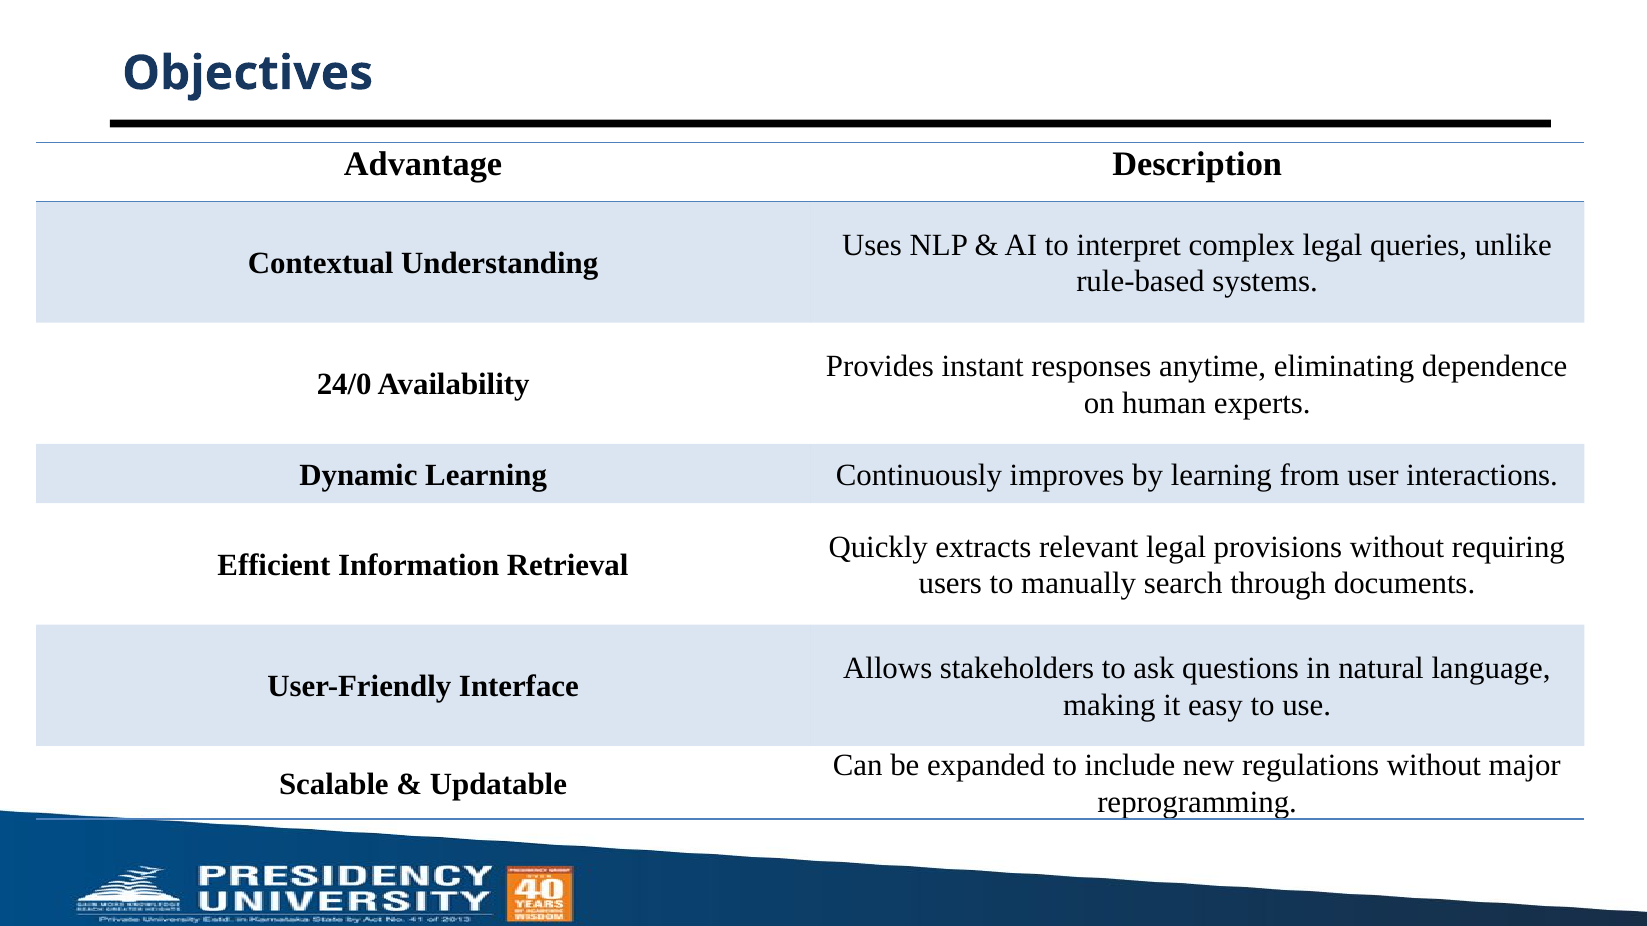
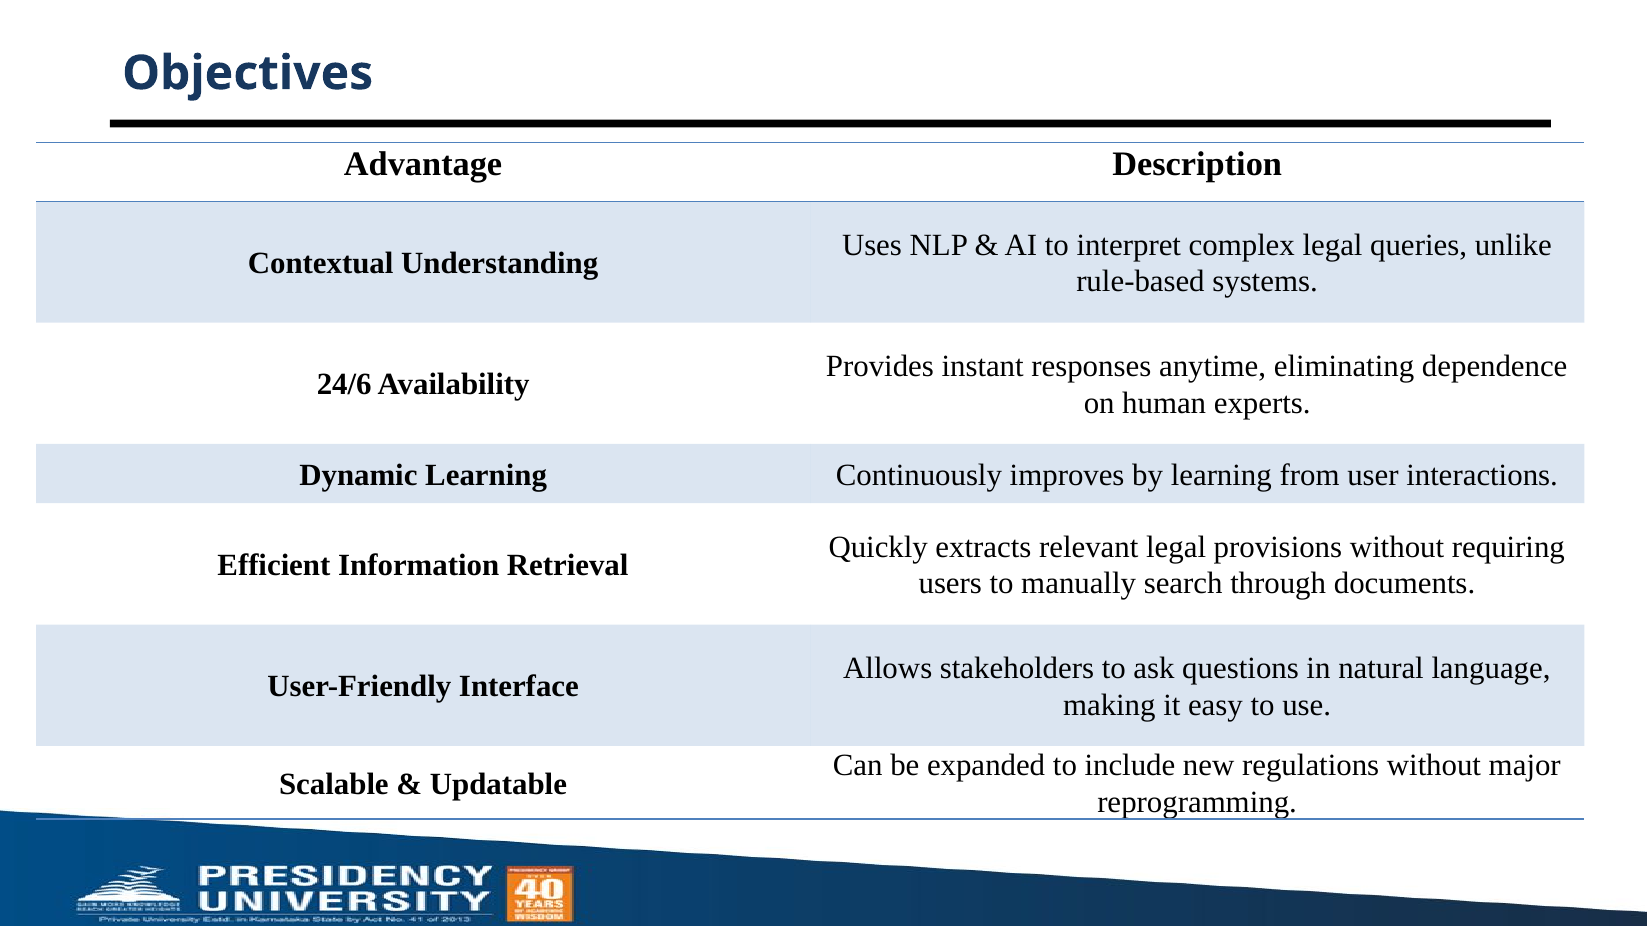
24/0: 24/0 -> 24/6
